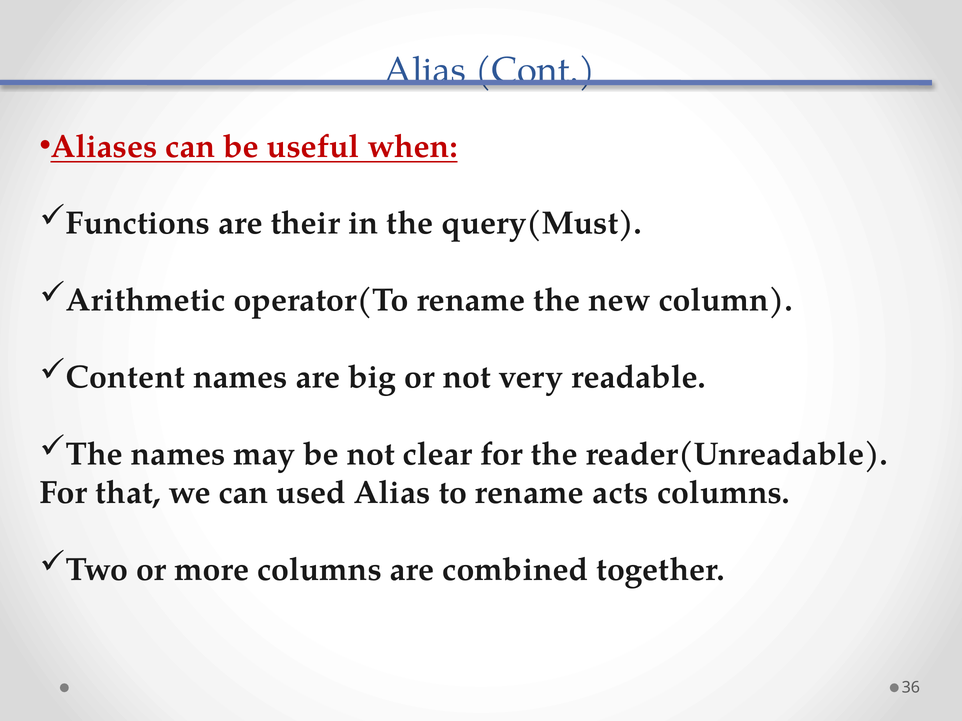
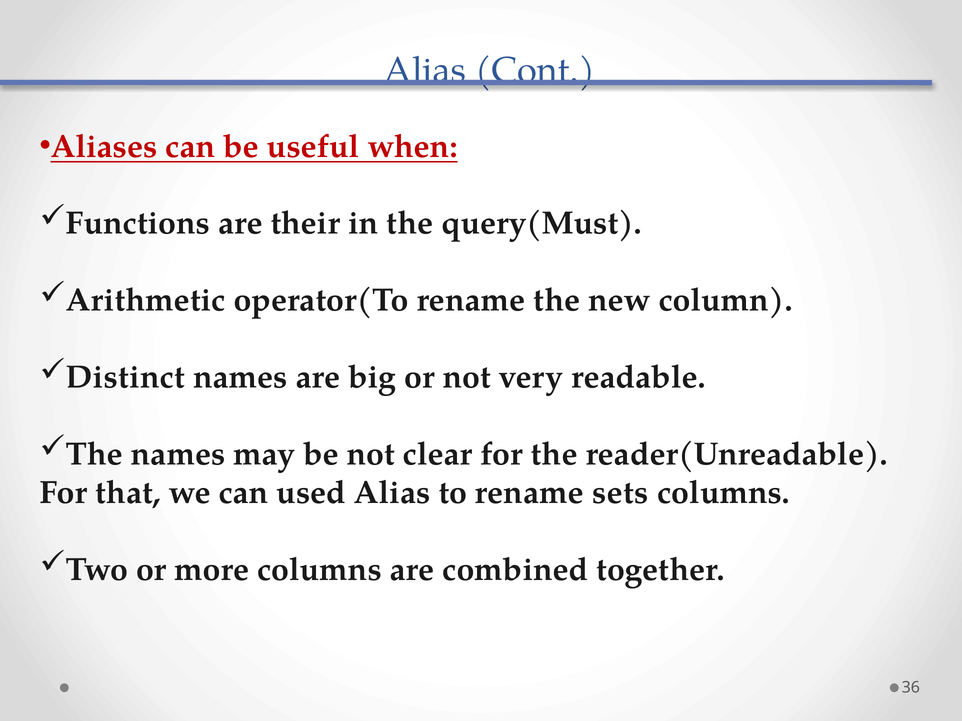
Content: Content -> Distinct
acts: acts -> sets
